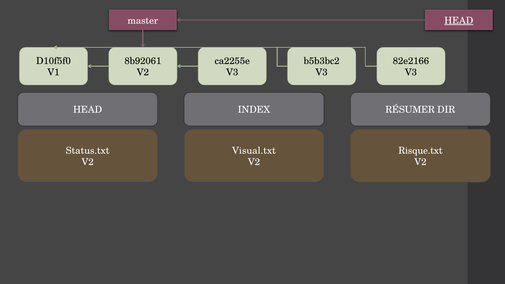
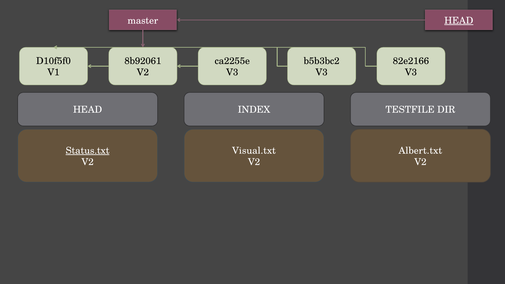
RÉSUMER: RÉSUMER -> TESTFILE
Status.txt underline: none -> present
Risque.txt: Risque.txt -> Albert.txt
